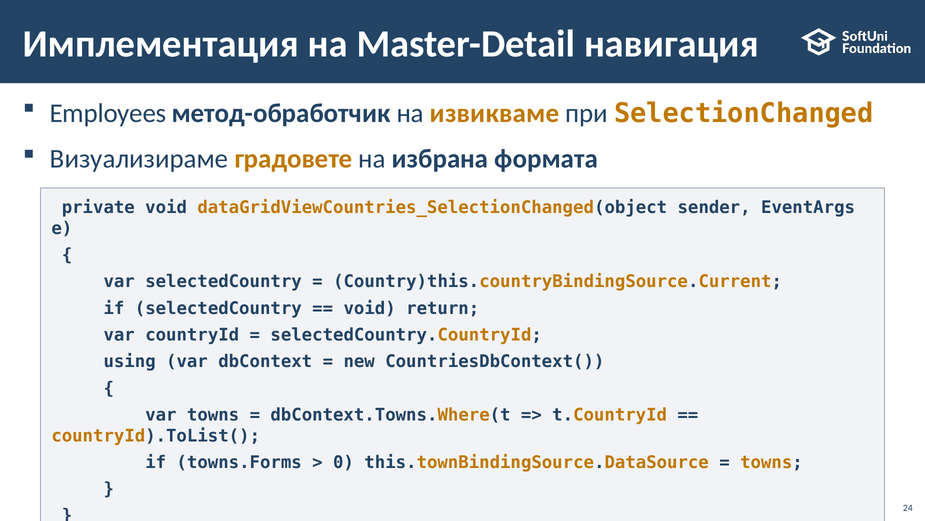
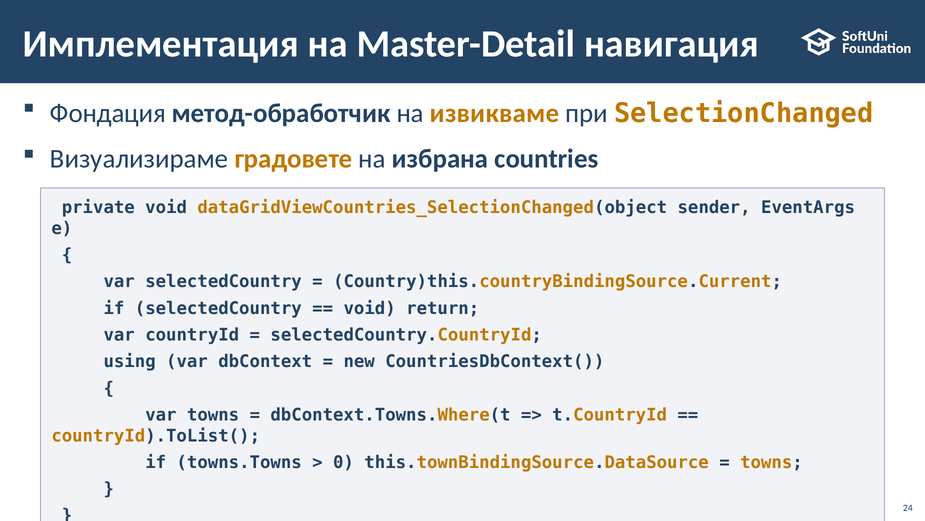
Employees: Employees -> Фондация
формата: формата -> countries
towns.Forms: towns.Forms -> towns.Towns
